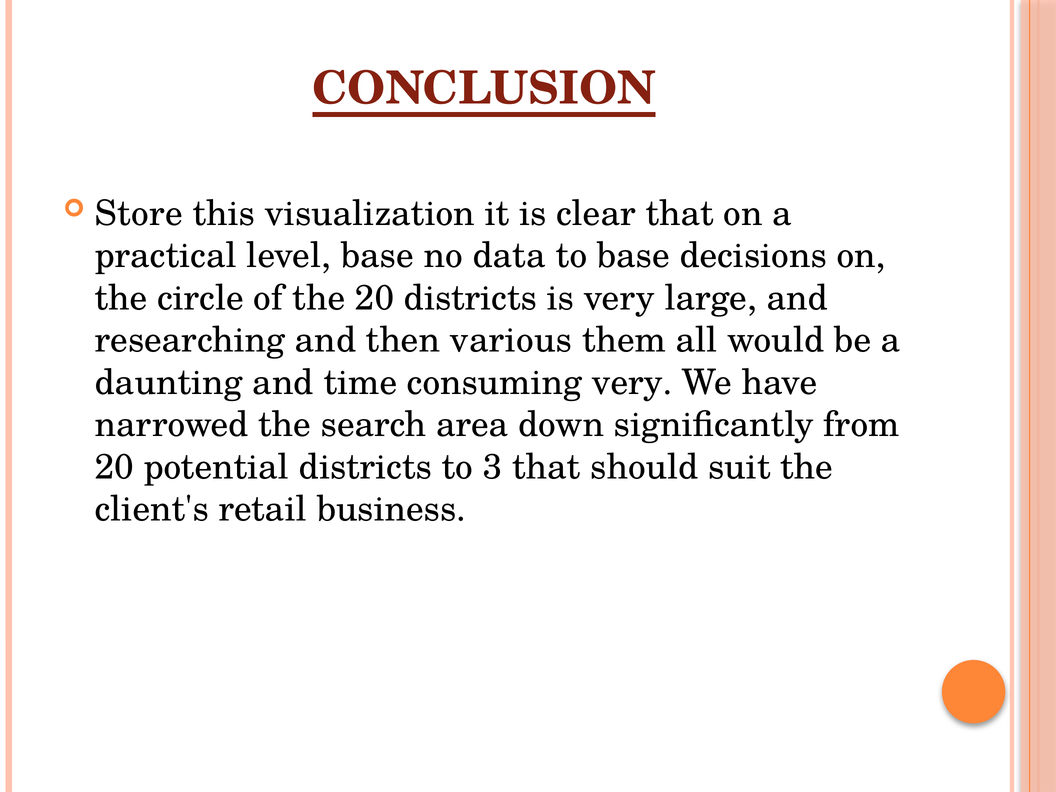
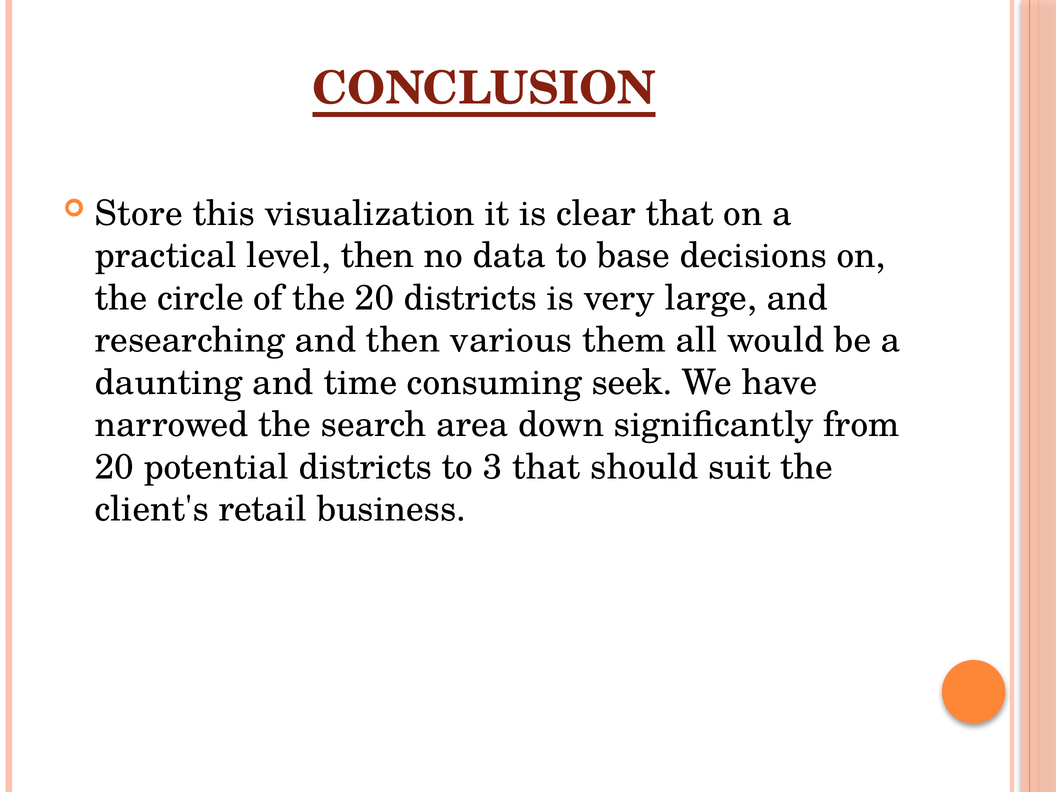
level base: base -> then
consuming very: very -> seek
